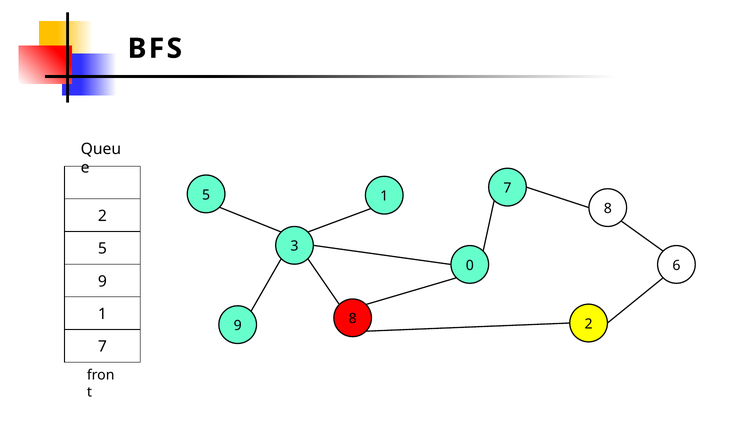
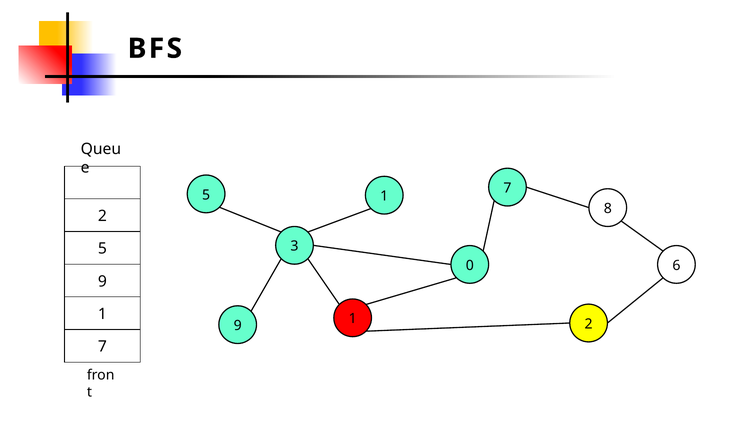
8 at (353, 318): 8 -> 1
